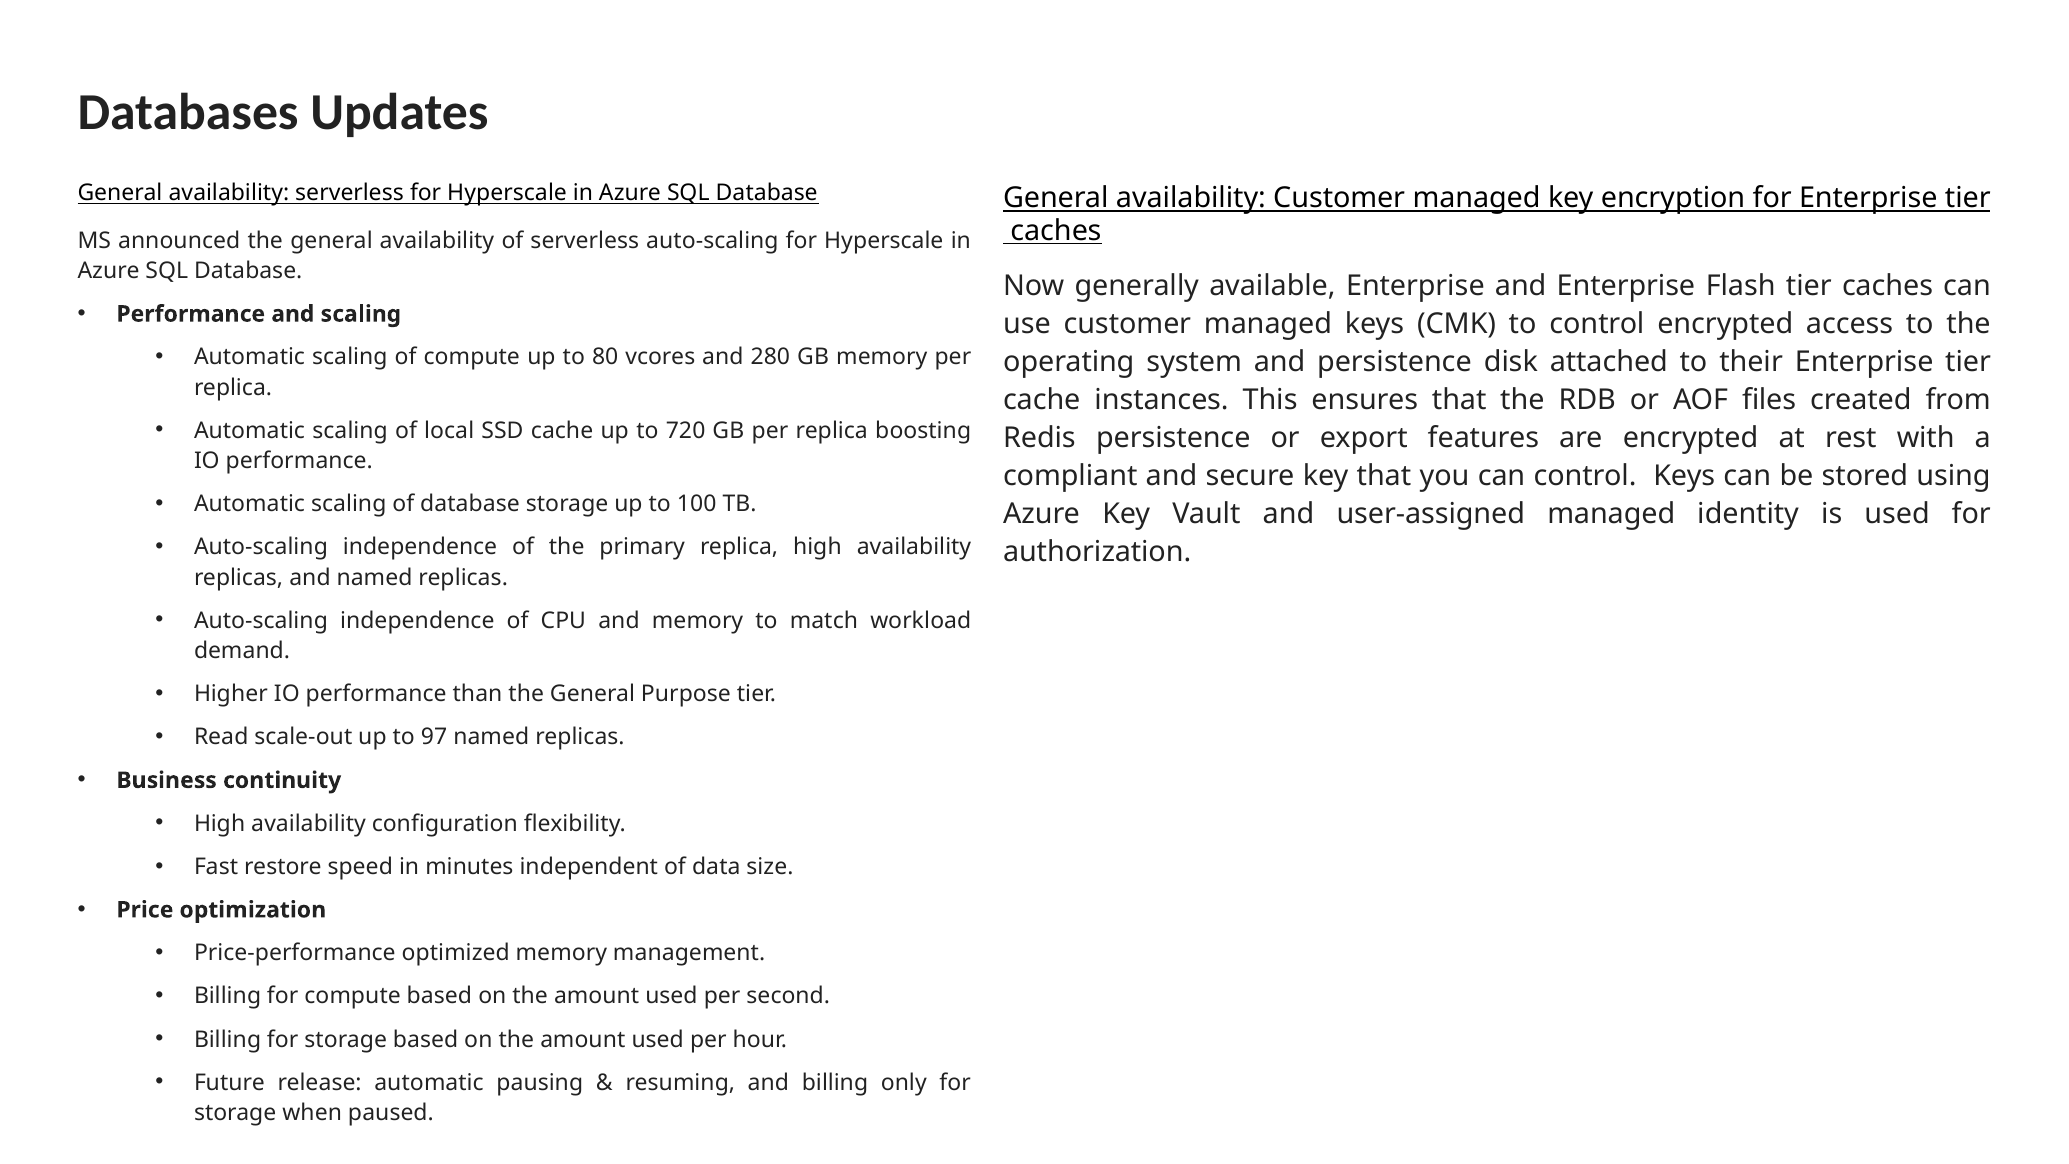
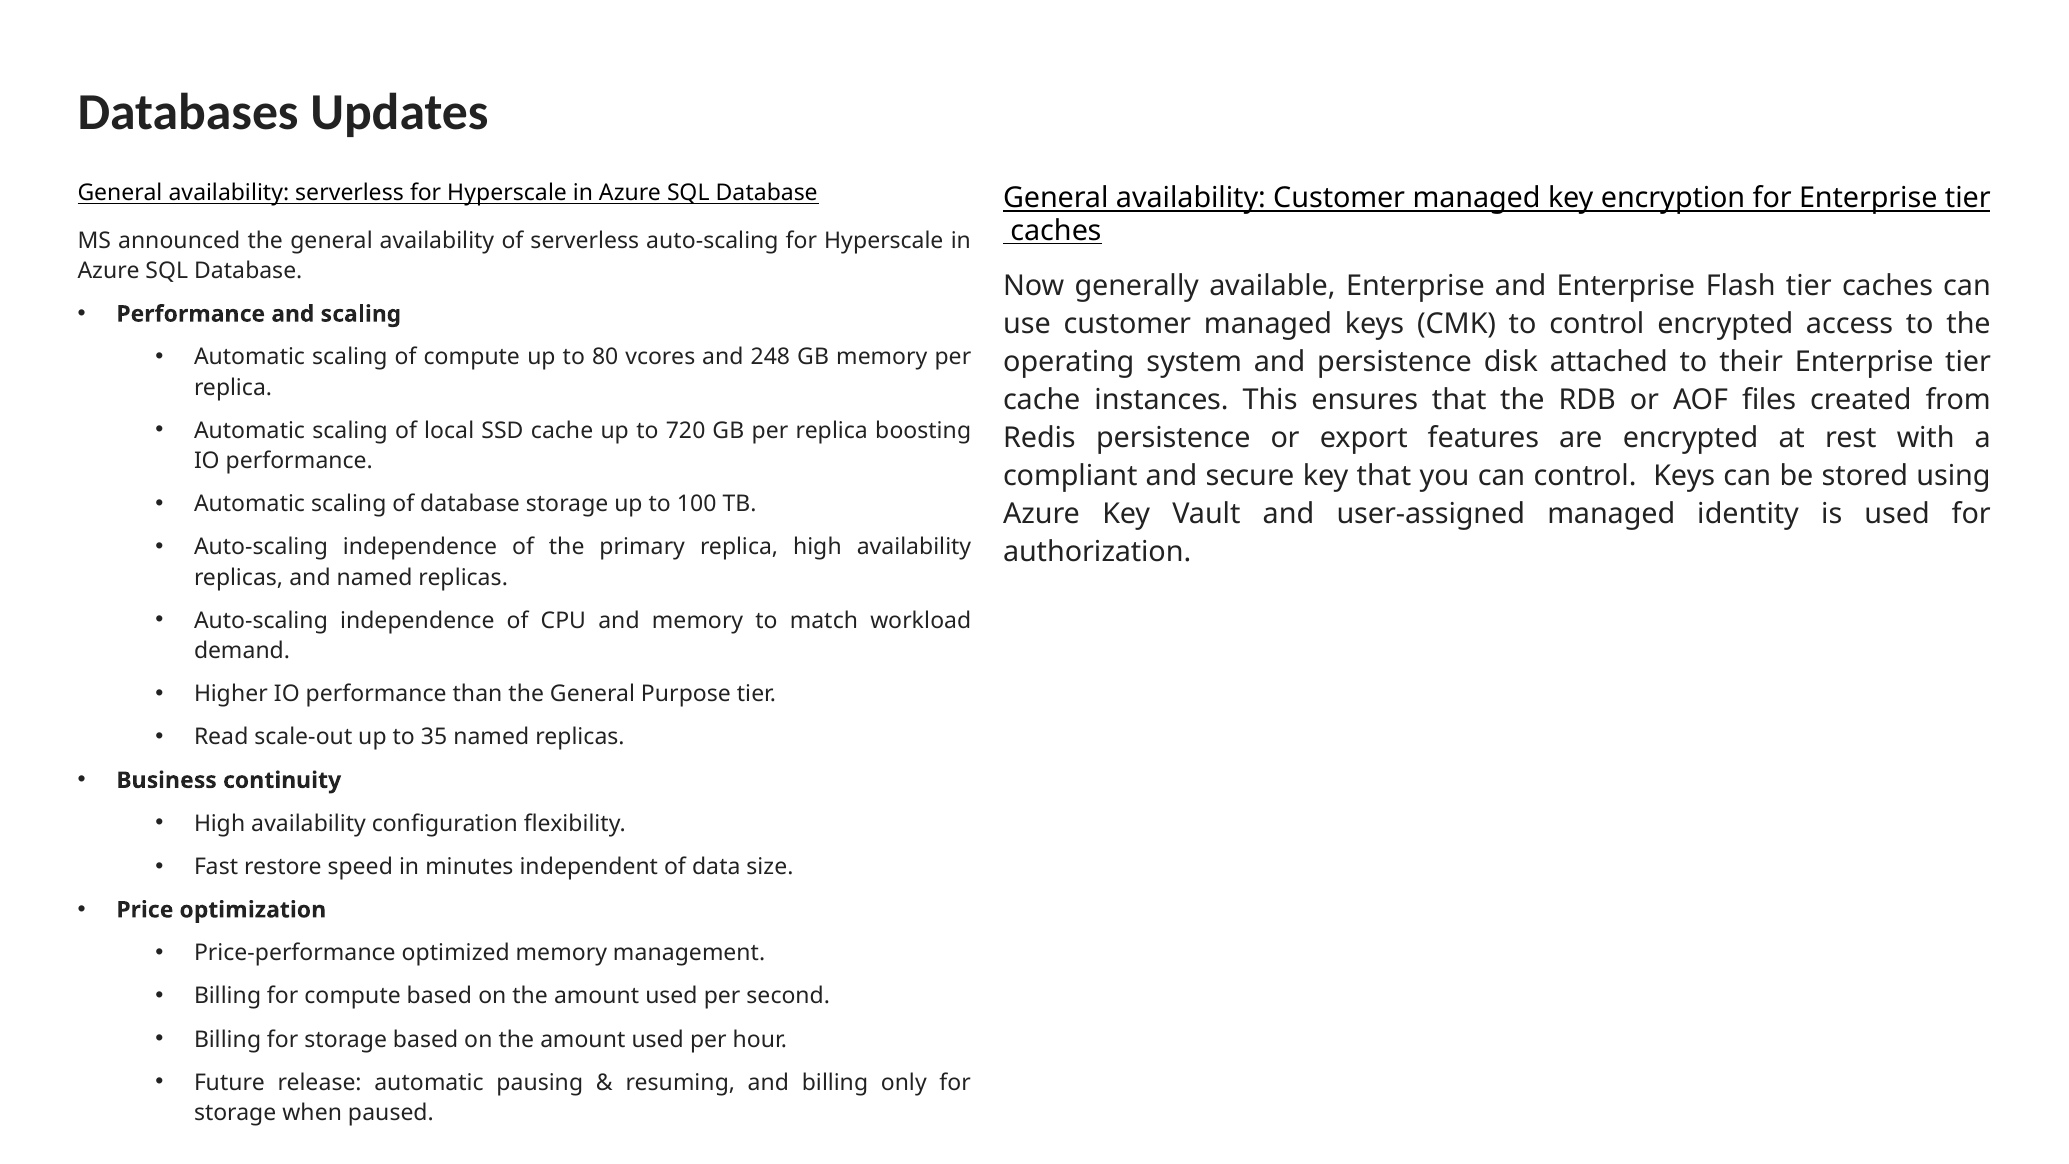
280: 280 -> 248
97: 97 -> 35
